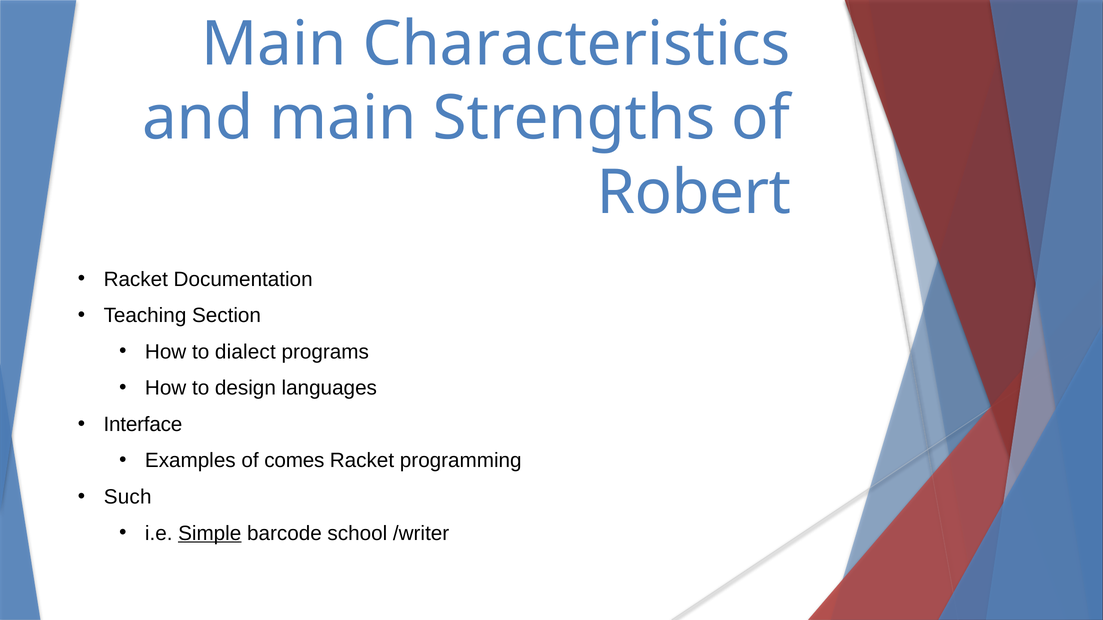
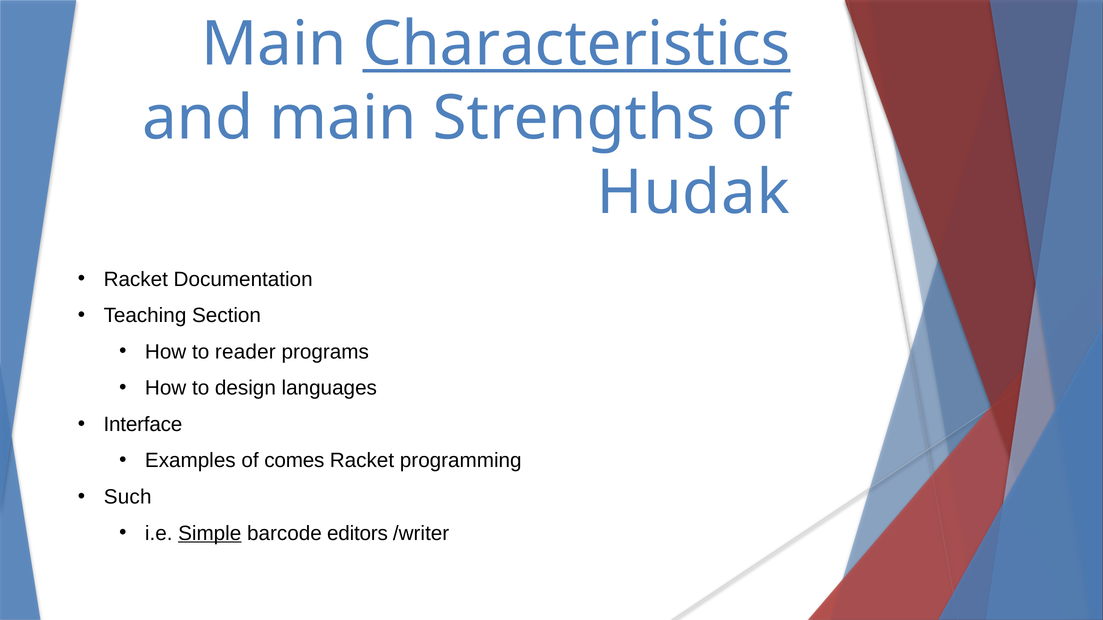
Characteristics underline: none -> present
Robert: Robert -> Hudak
dialect: dialect -> reader
school: school -> editors
